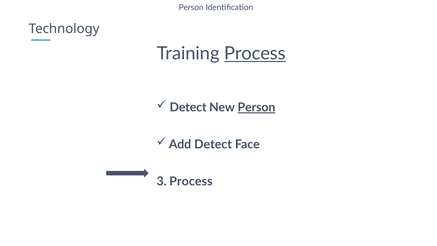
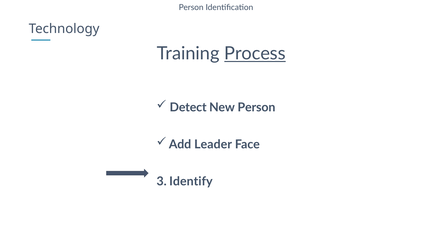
Person at (256, 107) underline: present -> none
Add Detect: Detect -> Leader
3 Process: Process -> Identify
